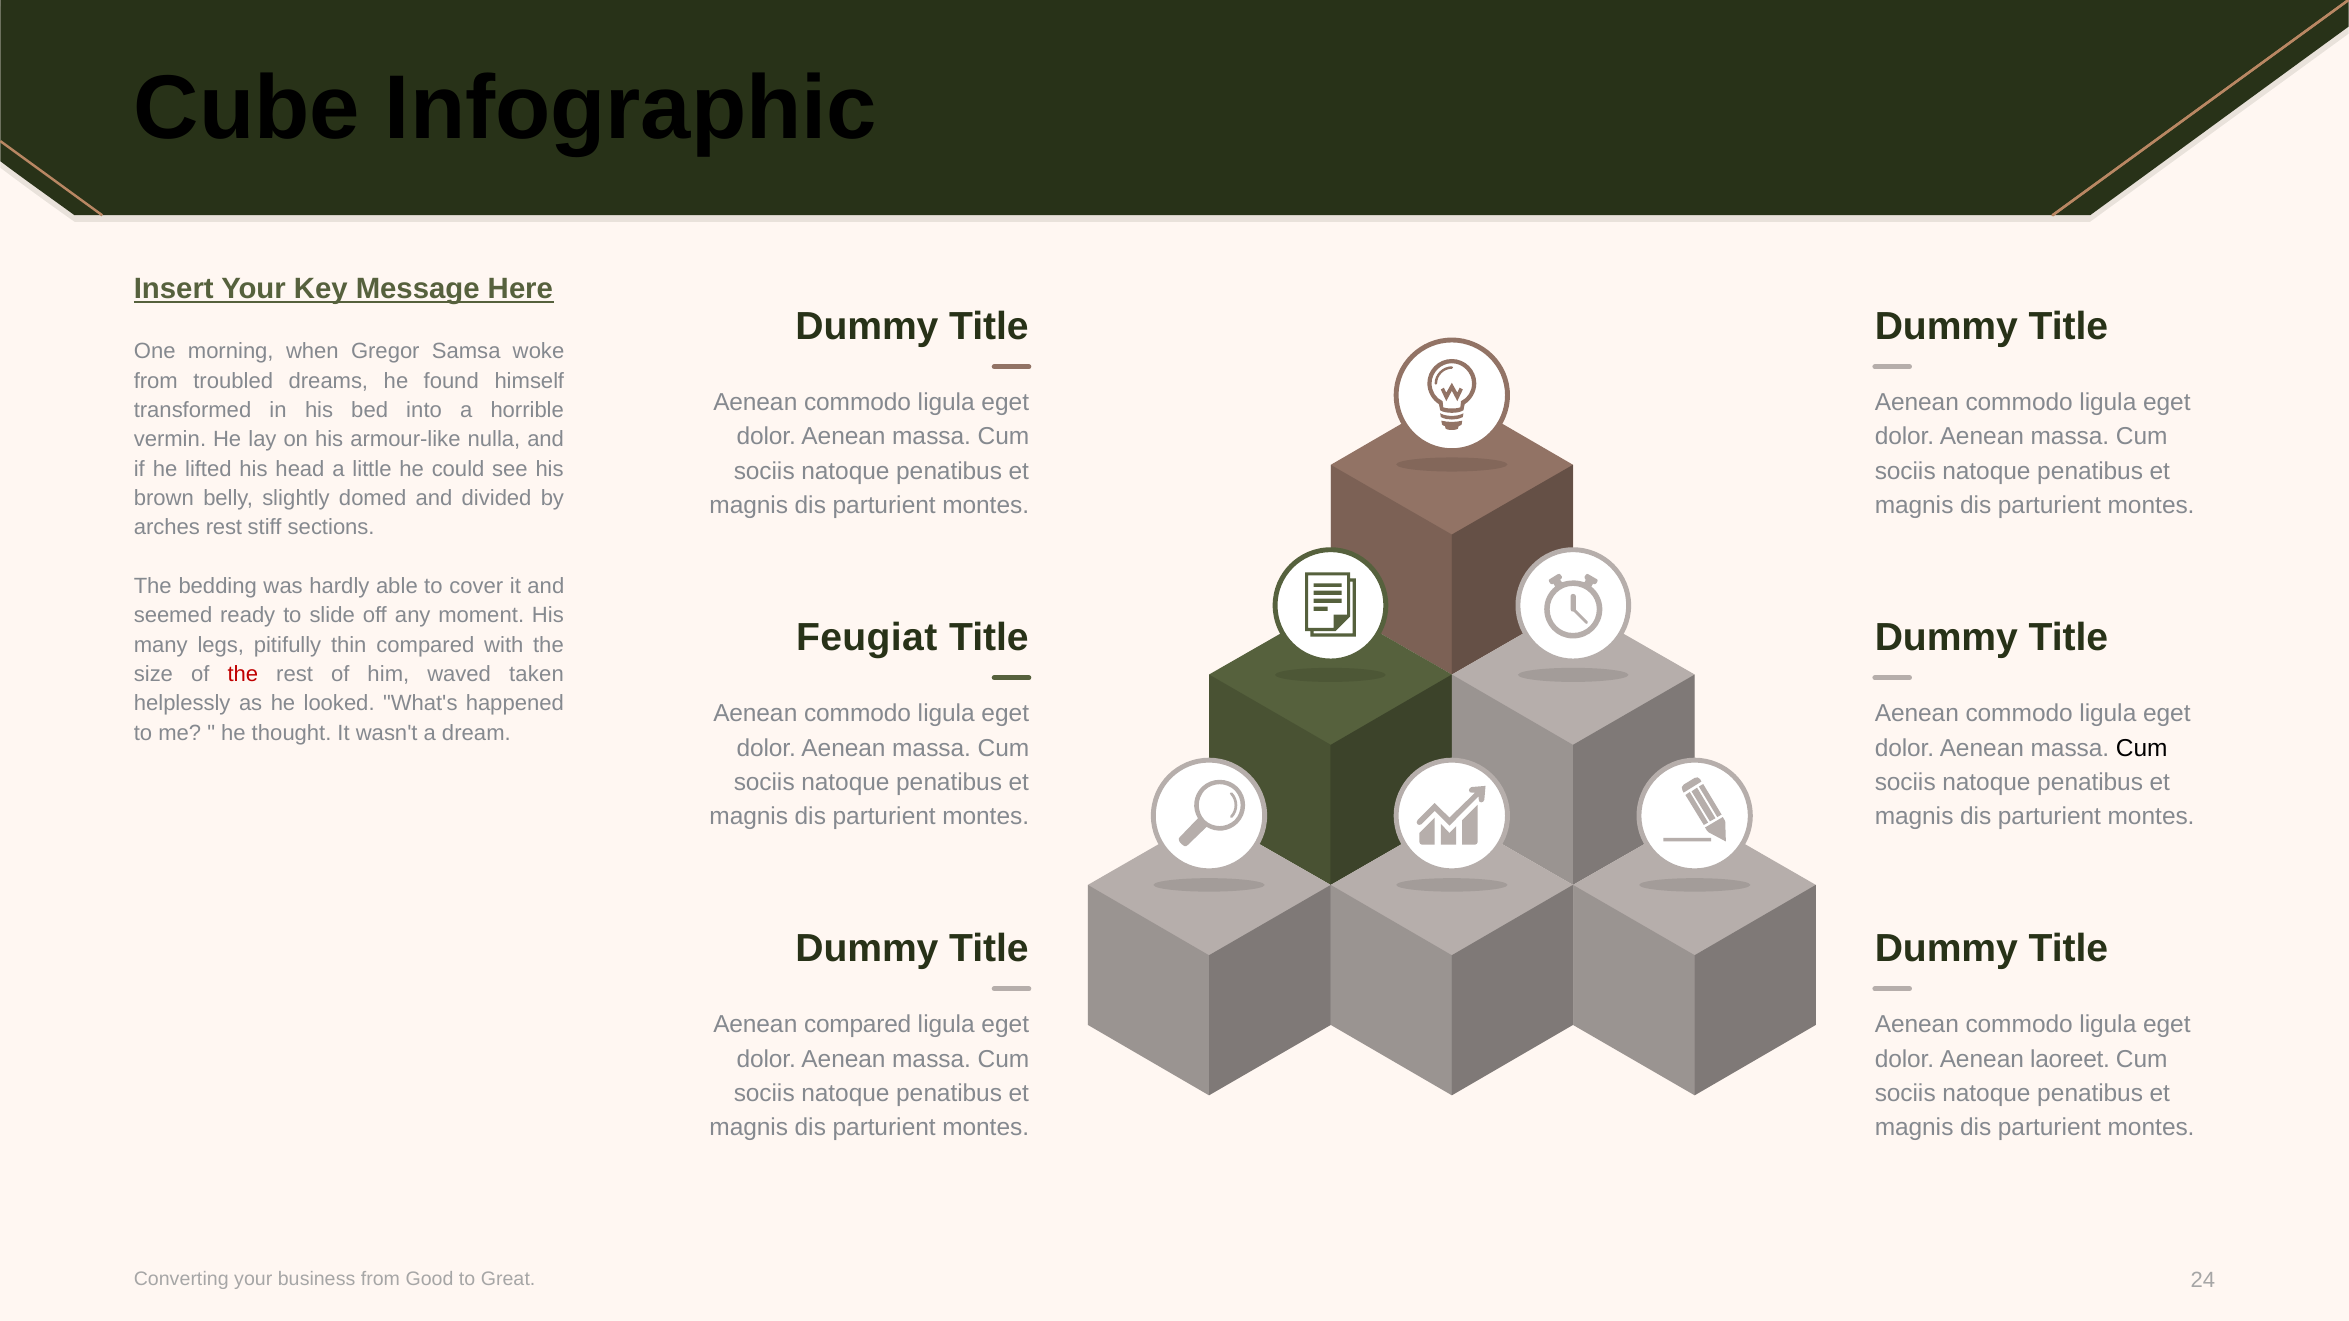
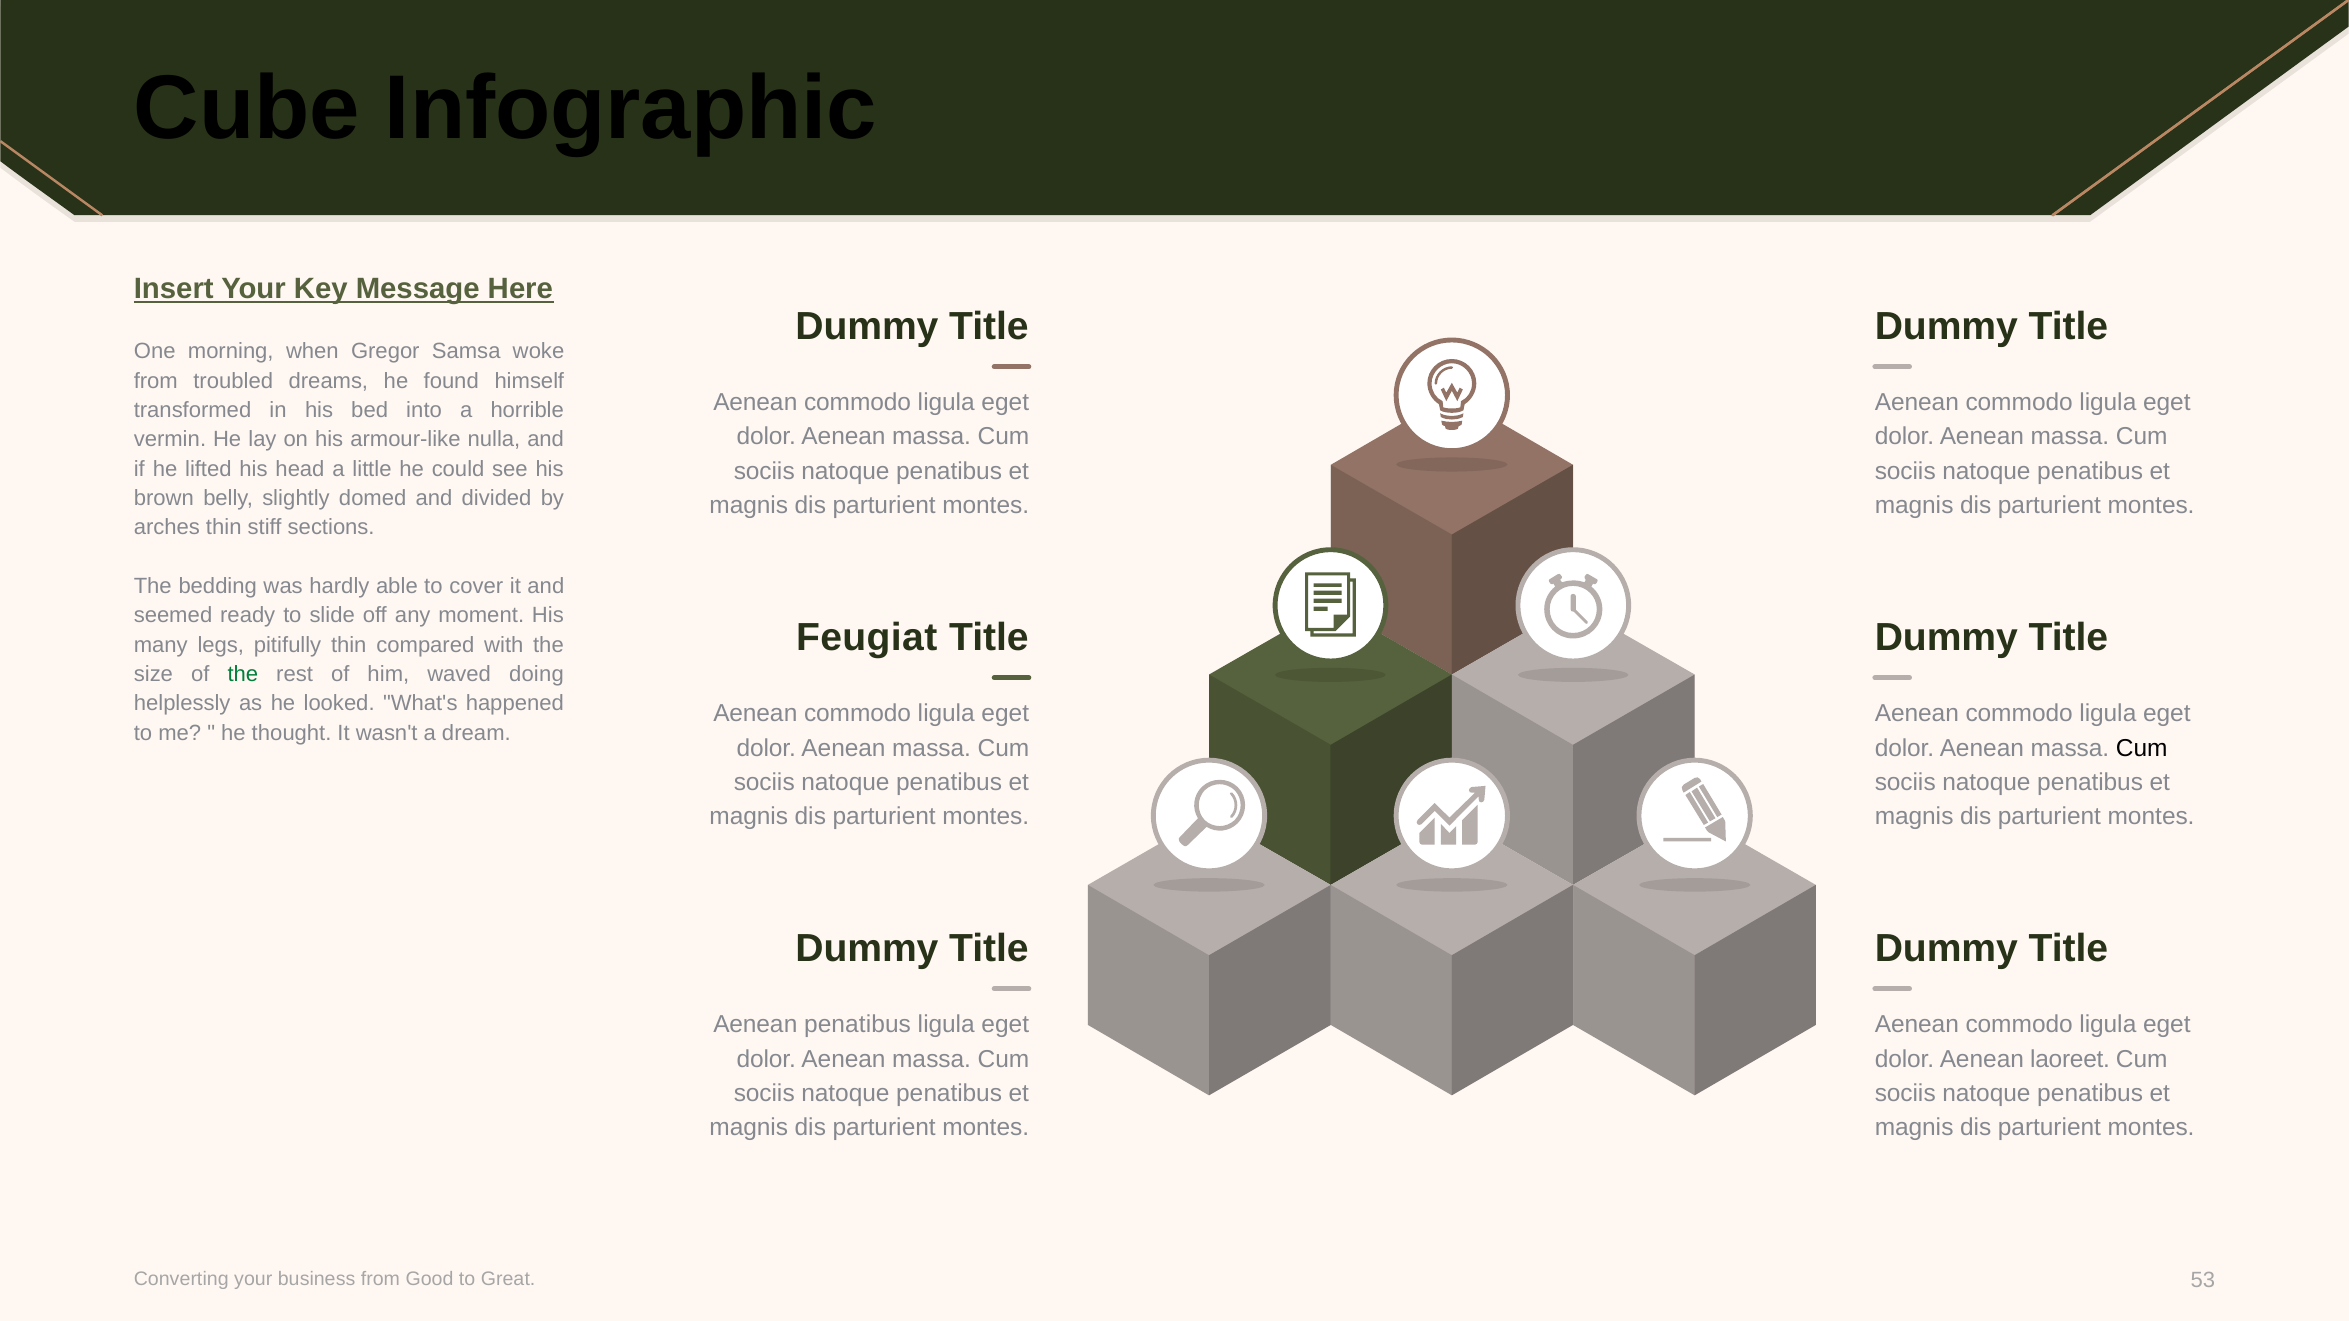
arches rest: rest -> thin
the at (243, 674) colour: red -> green
taken: taken -> doing
Aenean compared: compared -> penatibus
24: 24 -> 53
